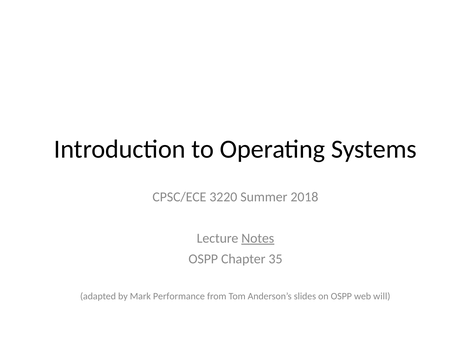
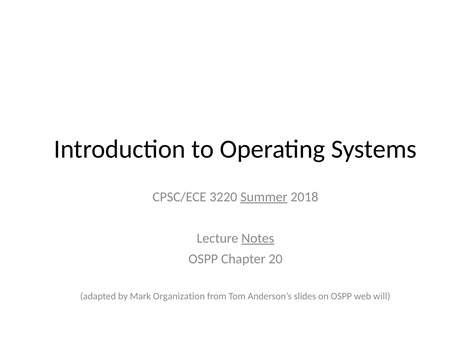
Summer underline: none -> present
35: 35 -> 20
Performance: Performance -> Organization
